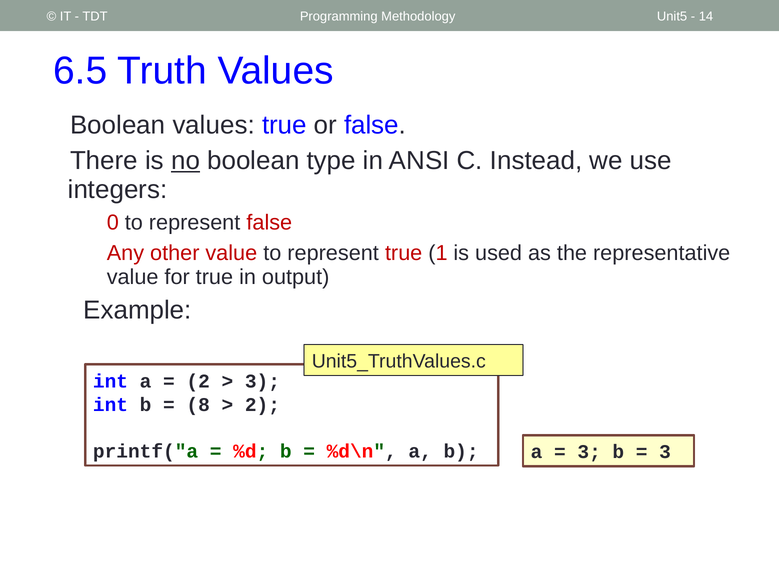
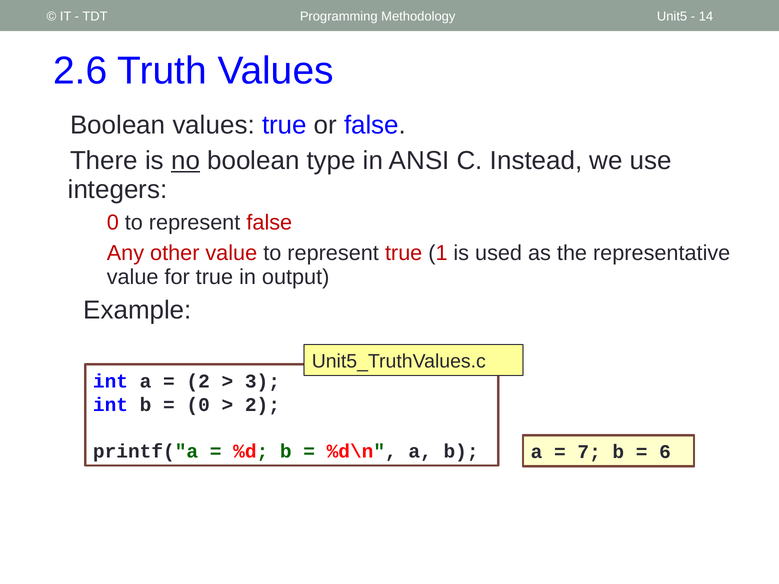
6.5: 6.5 -> 2.6
8 at (198, 405): 8 -> 0
3 at (589, 452): 3 -> 7
3 at (665, 452): 3 -> 6
